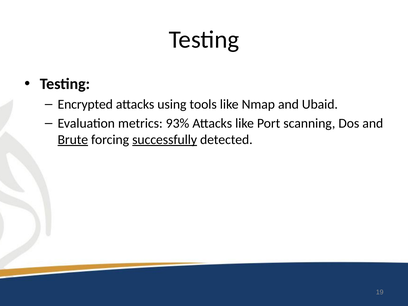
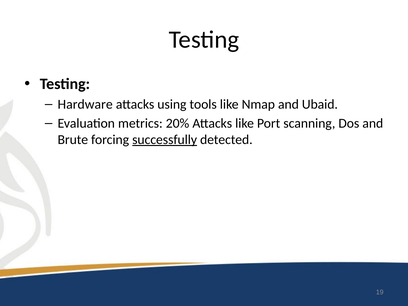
Encrypted: Encrypted -> Hardware
93%: 93% -> 20%
Brute underline: present -> none
